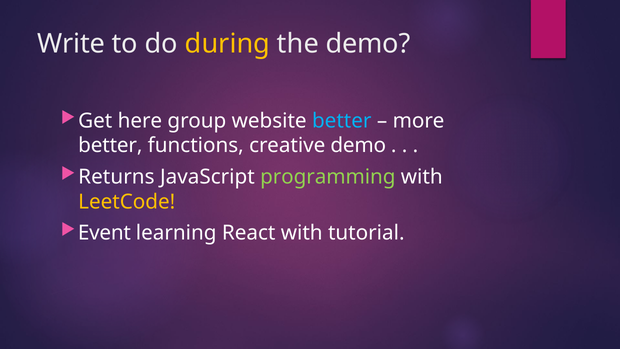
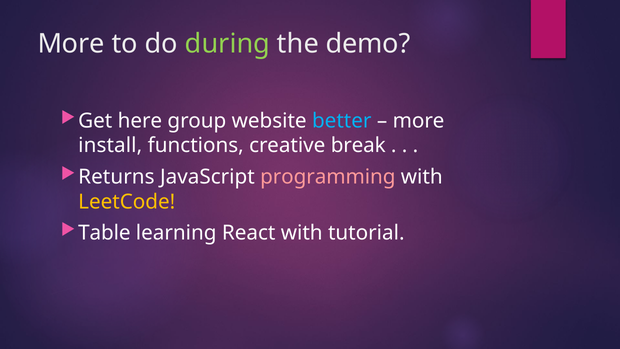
Write at (71, 44): Write -> More
during colour: yellow -> light green
better at (110, 145): better -> install
creative demo: demo -> break
programming colour: light green -> pink
Event: Event -> Table
